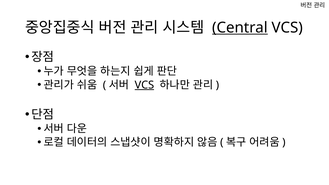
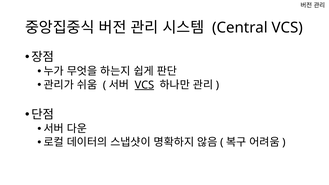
Central underline: present -> none
